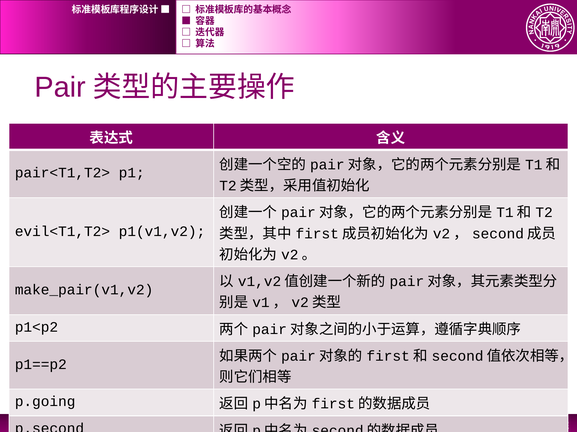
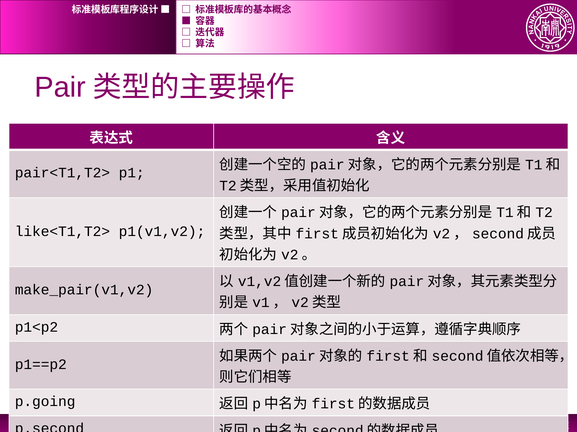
evil<T1,T2>: evil<T1,T2> -> like<T1,T2>
